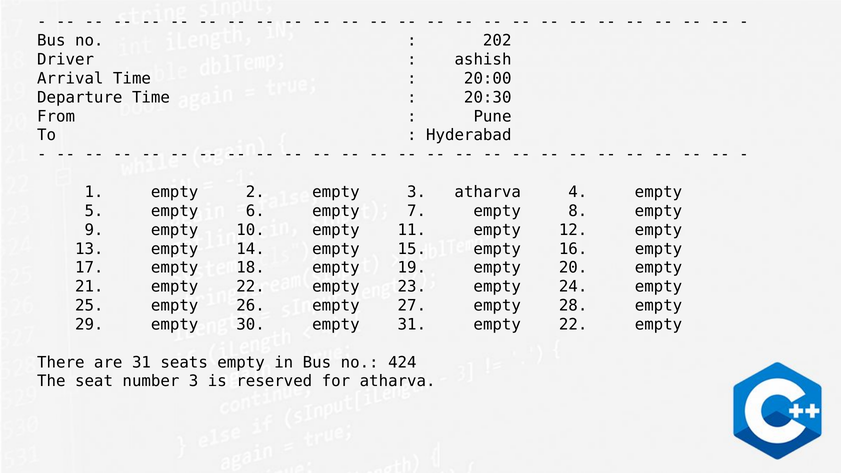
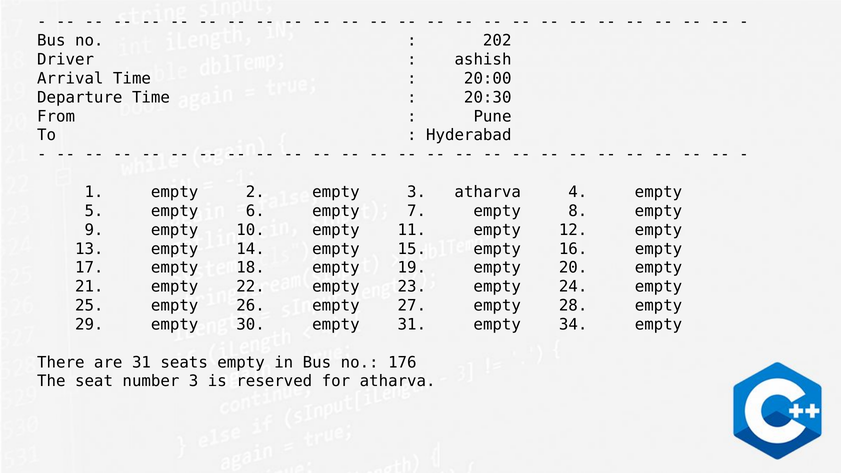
31 empty 22: 22 -> 34
424: 424 -> 176
